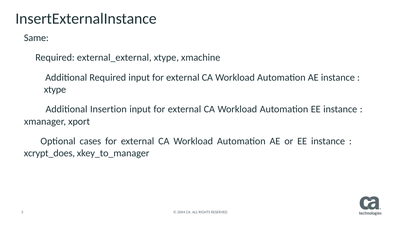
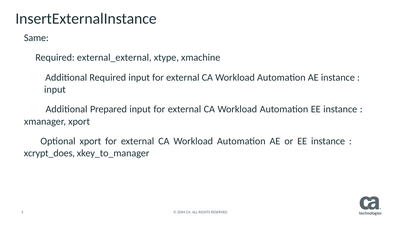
xtype at (55, 89): xtype -> input
Insertion: Insertion -> Prepared
Optional cases: cases -> xport
